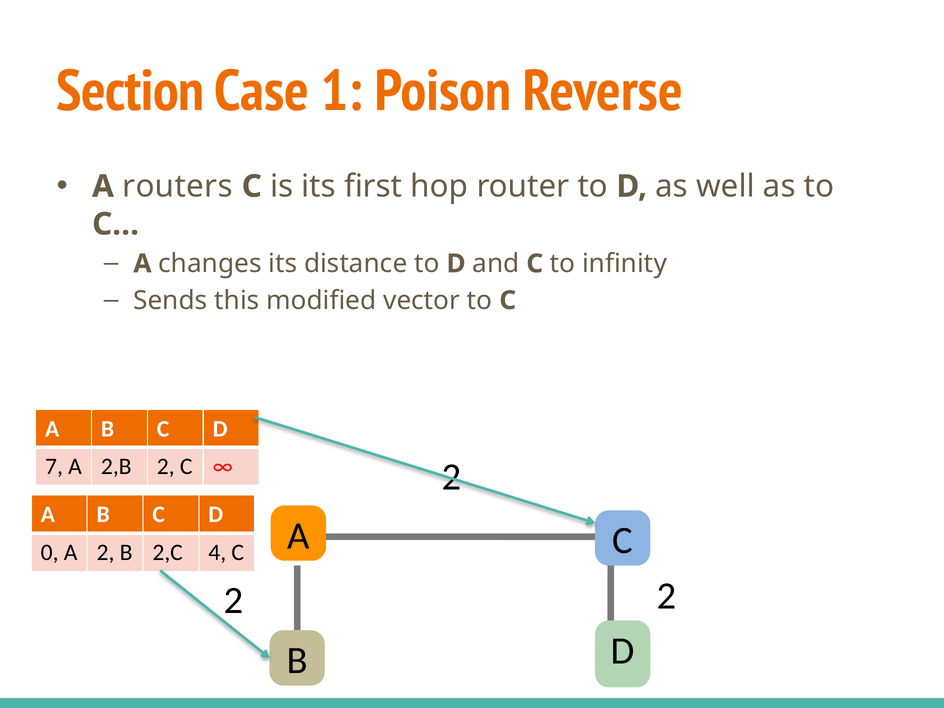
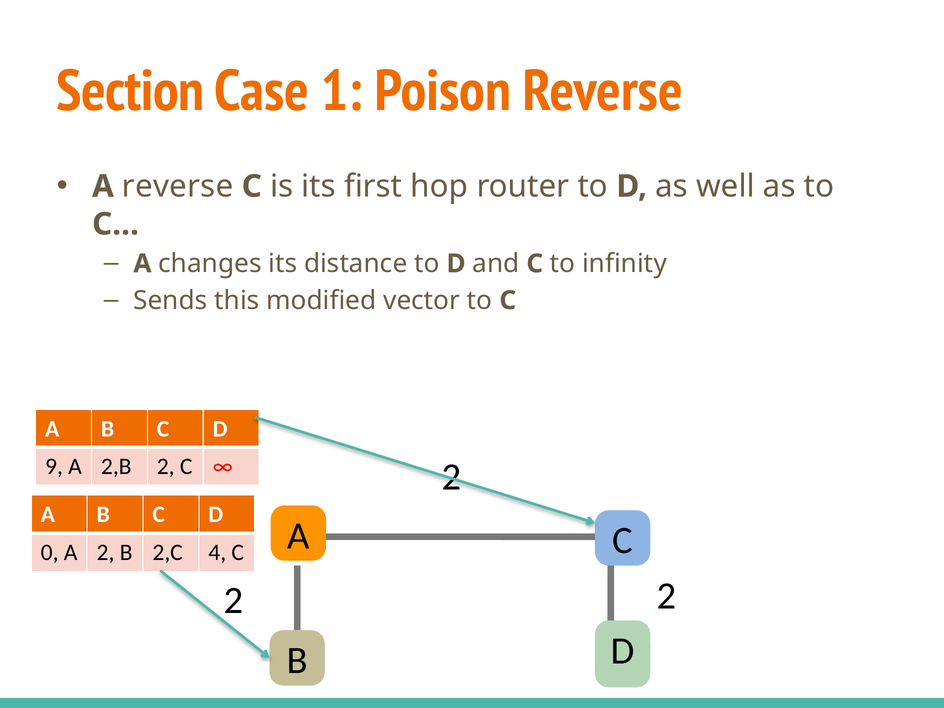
A routers: routers -> reverse
7: 7 -> 9
